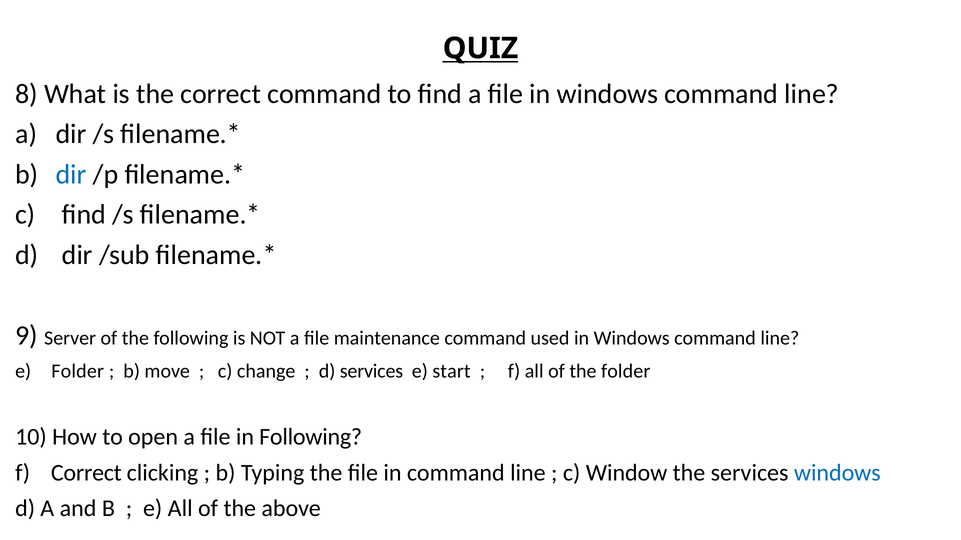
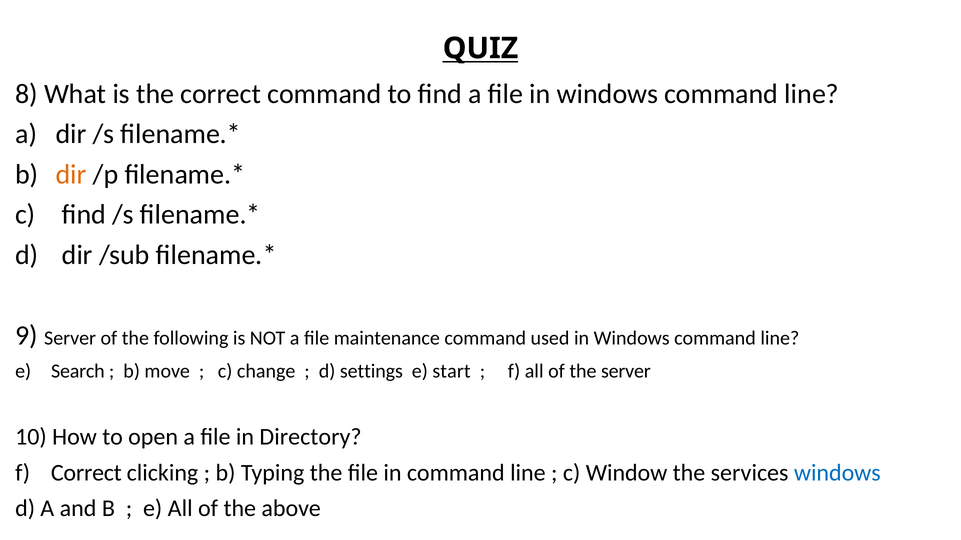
dir at (71, 175) colour: blue -> orange
e Folder: Folder -> Search
d services: services -> settings
the folder: folder -> server
in Following: Following -> Directory
